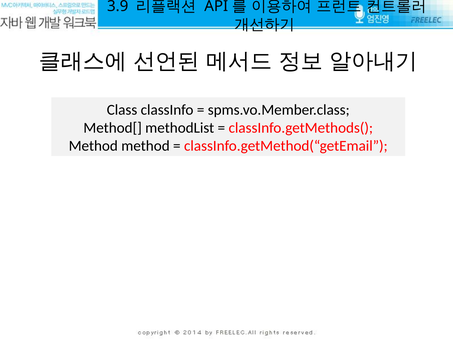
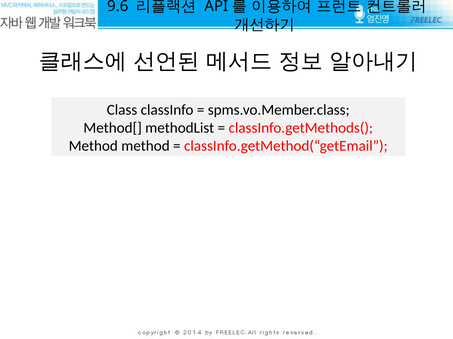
3.9: 3.9 -> 9.6
